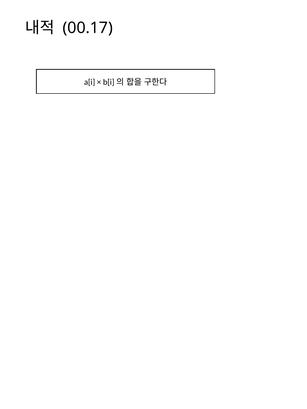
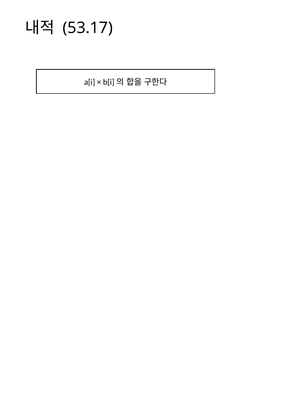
00.17: 00.17 -> 53.17
